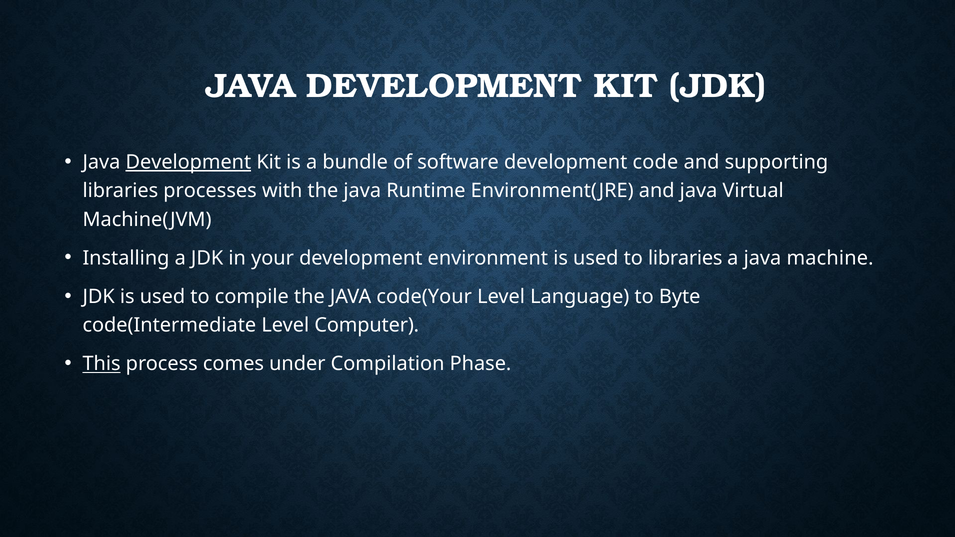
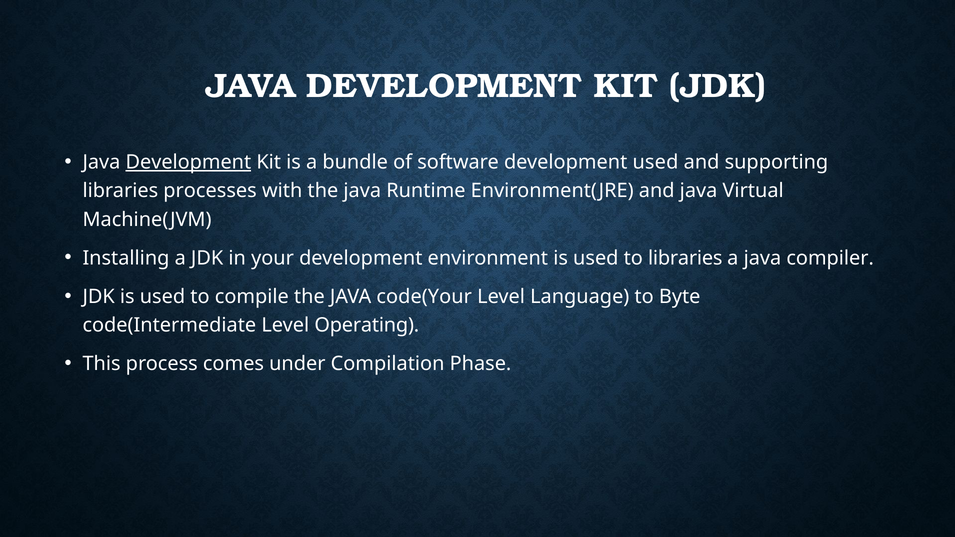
development code: code -> used
machine: machine -> compiler
Computer: Computer -> Operating
This underline: present -> none
